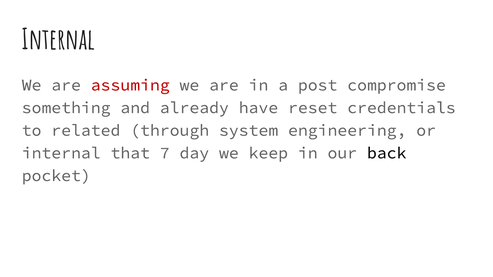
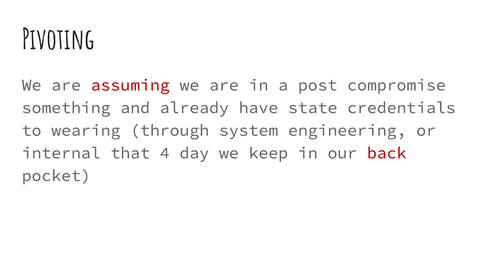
Internal at (58, 40): Internal -> Pivoting
reset: reset -> state
related: related -> wearing
7: 7 -> 4
back colour: black -> red
